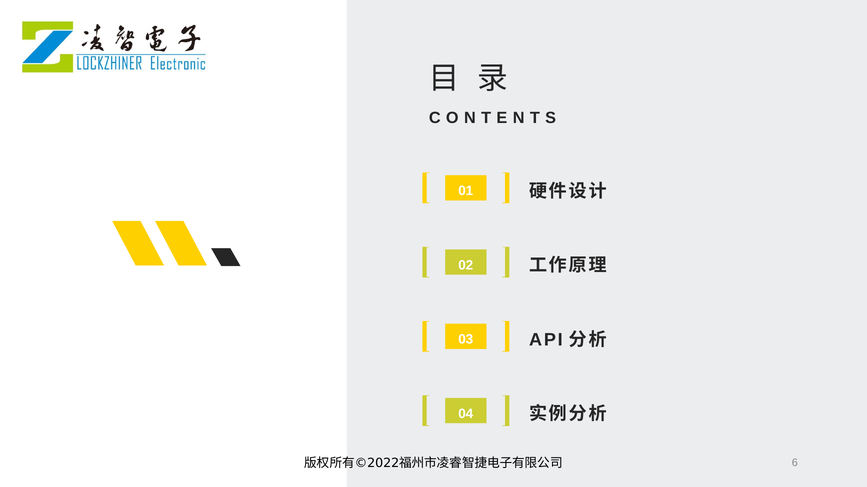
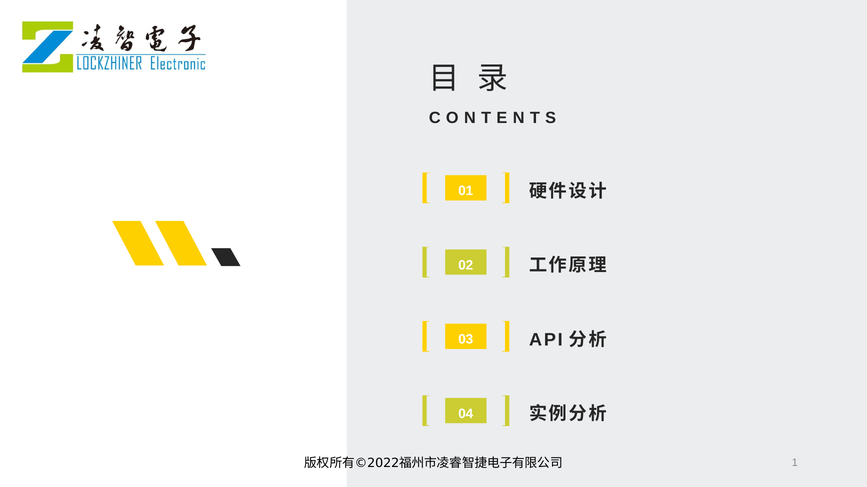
6: 6 -> 1
